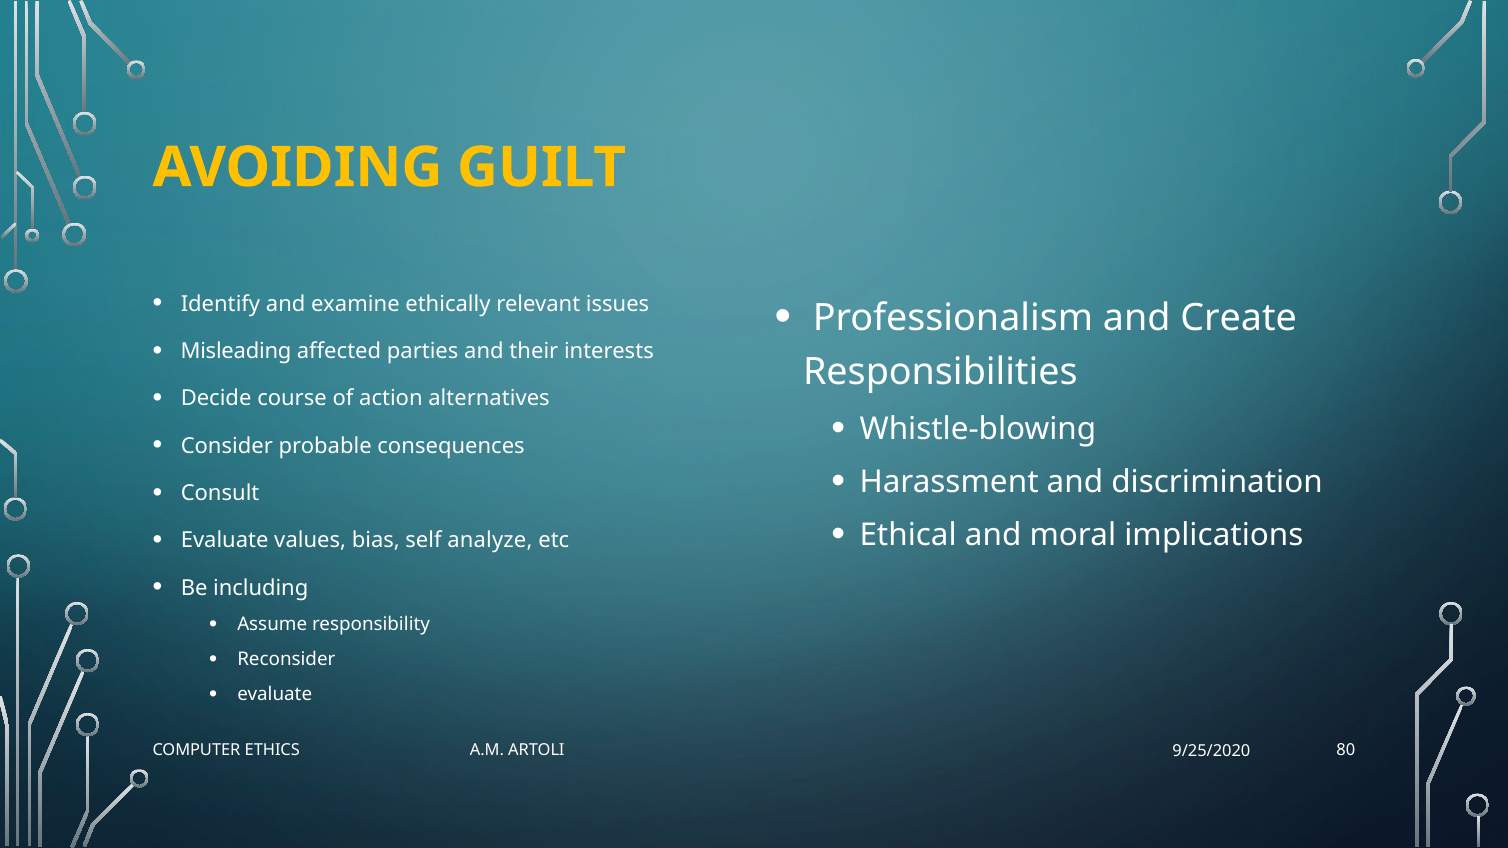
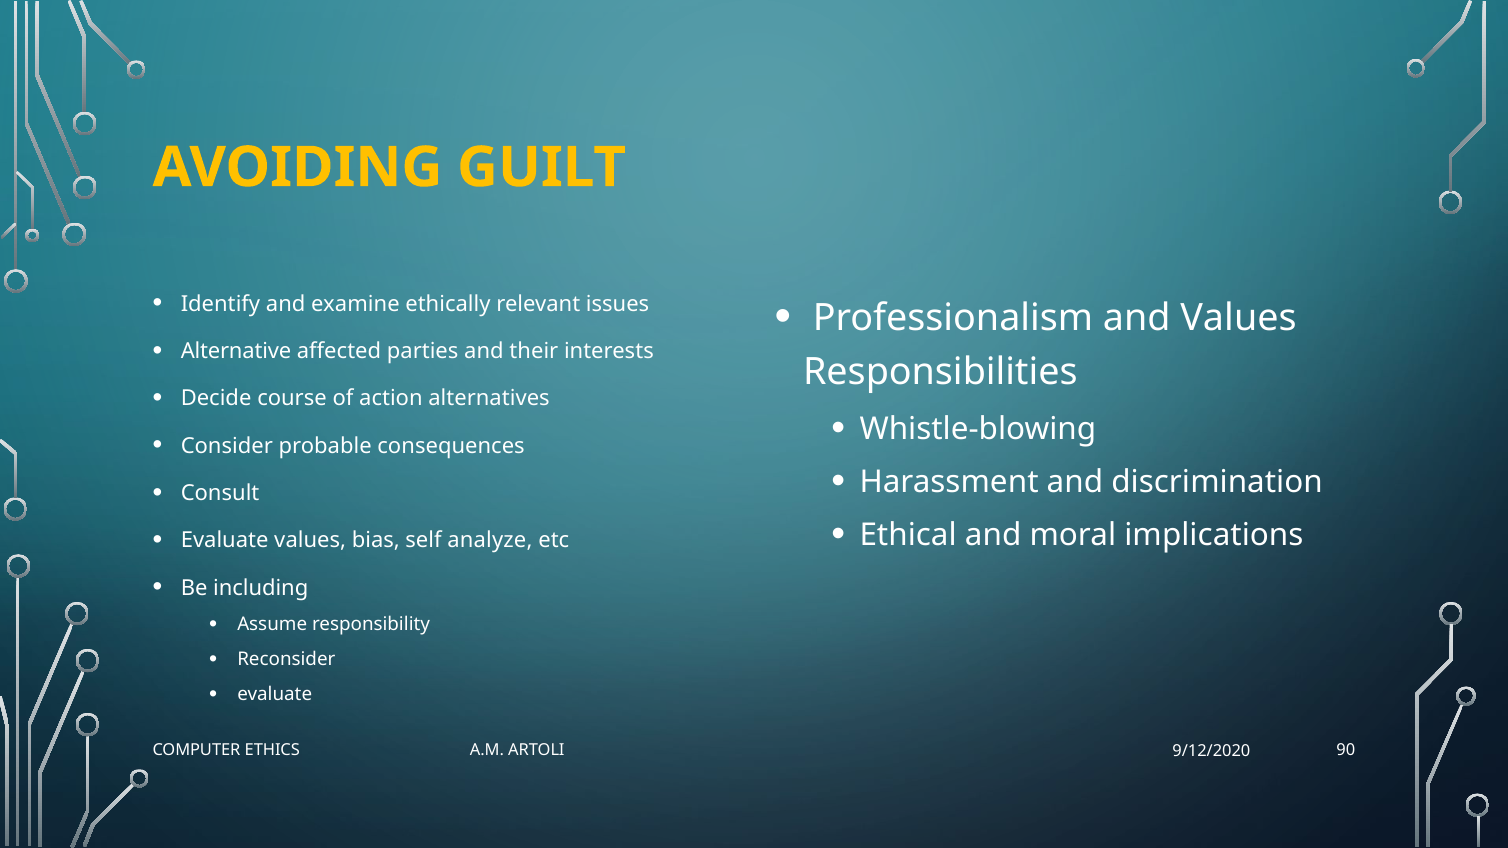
and Create: Create -> Values
Misleading: Misleading -> Alternative
80: 80 -> 90
9/25/2020: 9/25/2020 -> 9/12/2020
